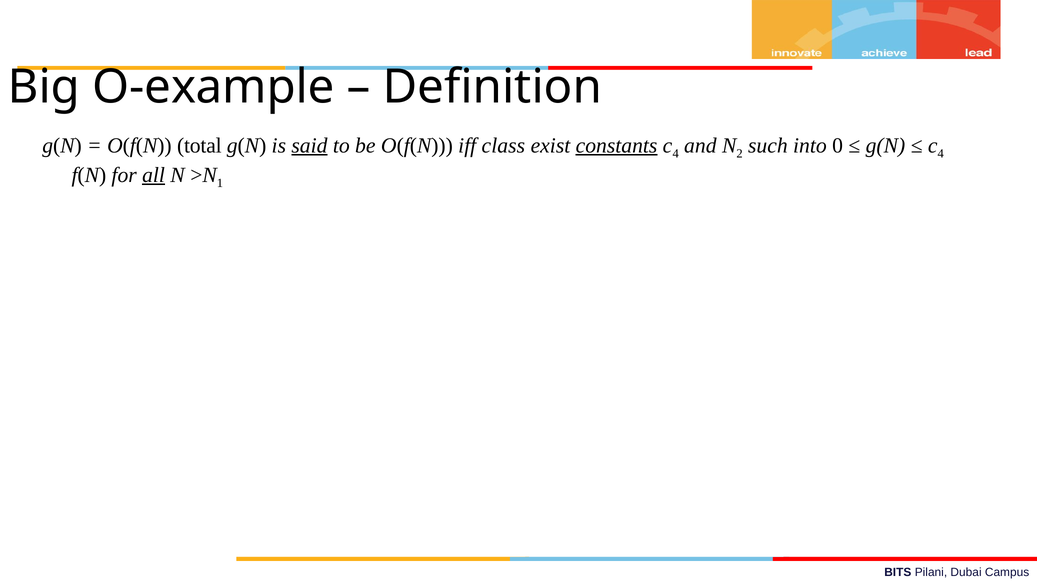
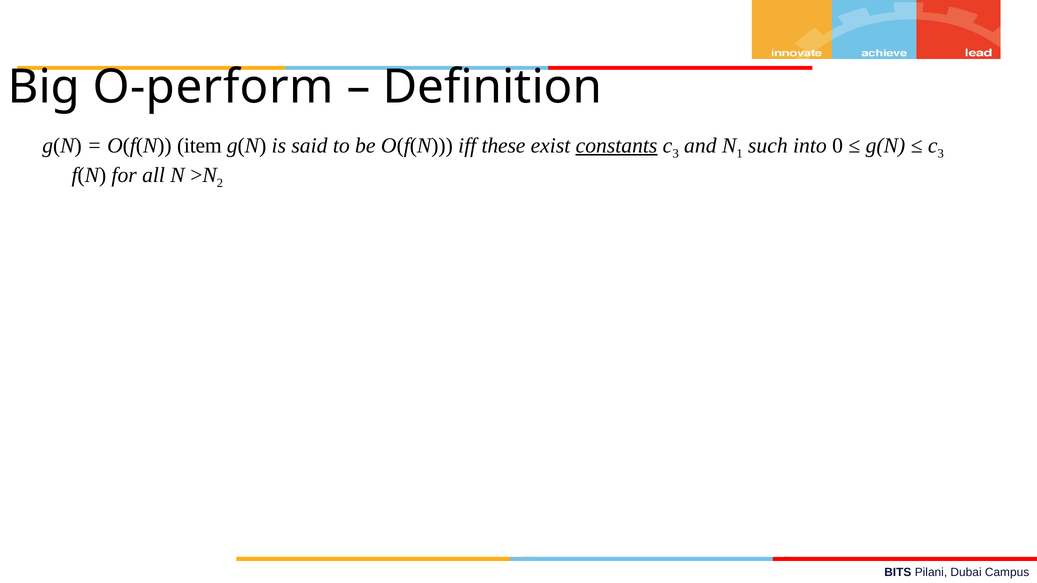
O-example: O-example -> O-perform
total: total -> item
said underline: present -> none
class: class -> these
4 at (676, 154): 4 -> 3
2: 2 -> 1
4 at (941, 154): 4 -> 3
all underline: present -> none
1: 1 -> 2
